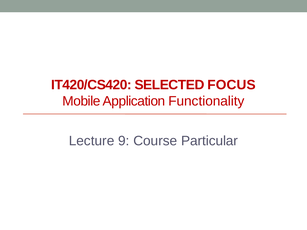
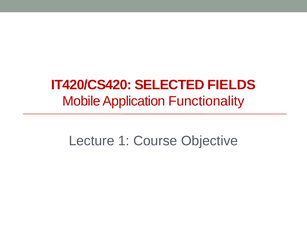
FOCUS: FOCUS -> FIELDS
9: 9 -> 1
Particular: Particular -> Objective
